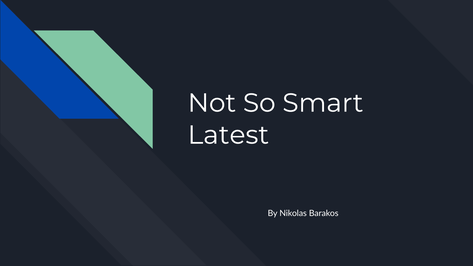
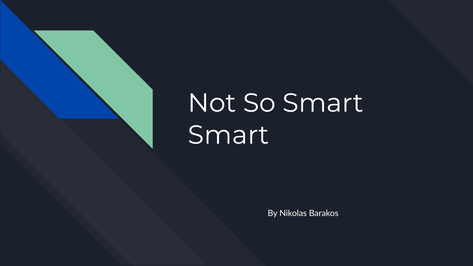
Latest at (228, 135): Latest -> Smart
